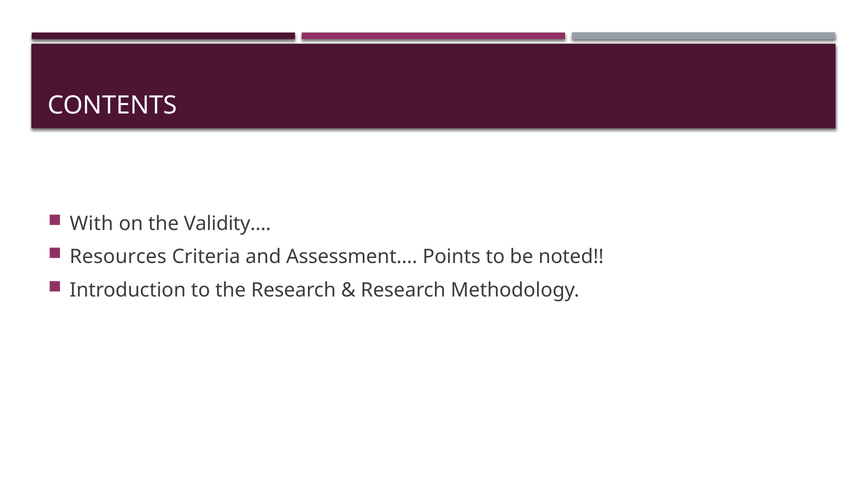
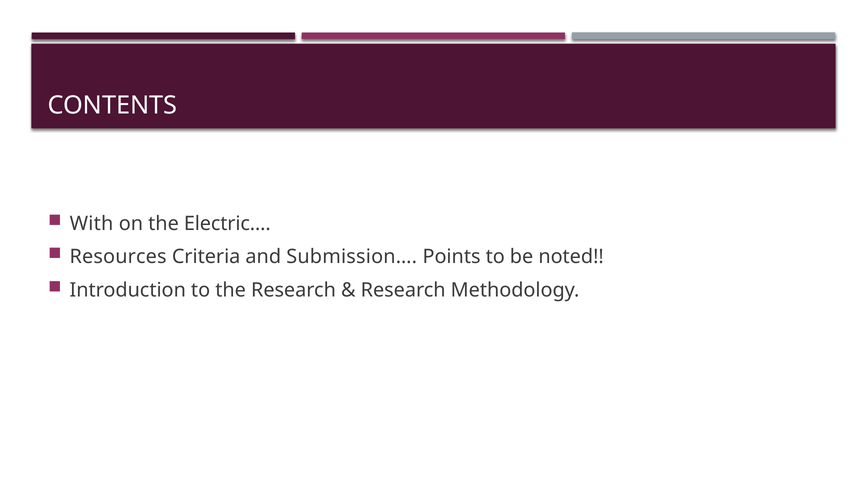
Validity…: Validity… -> Electric…
Assessment…: Assessment… -> Submission…
